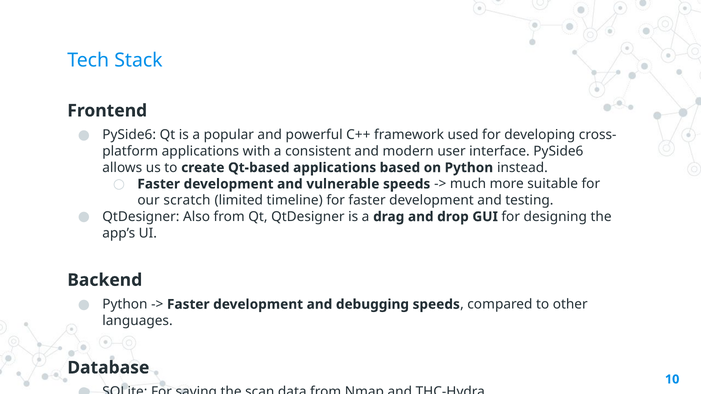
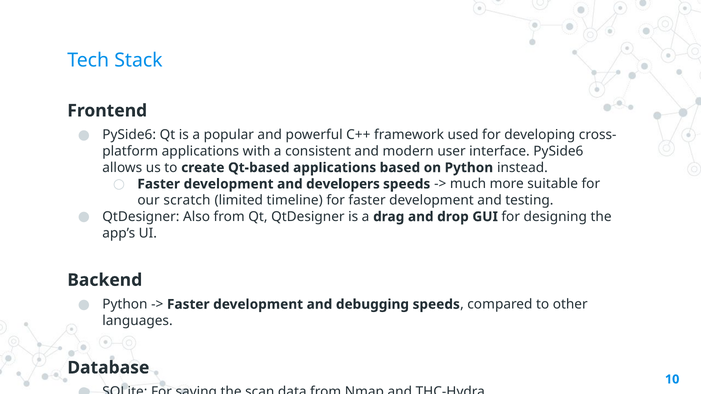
vulnerable: vulnerable -> developers
